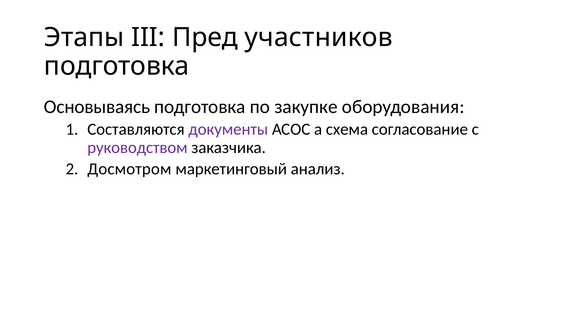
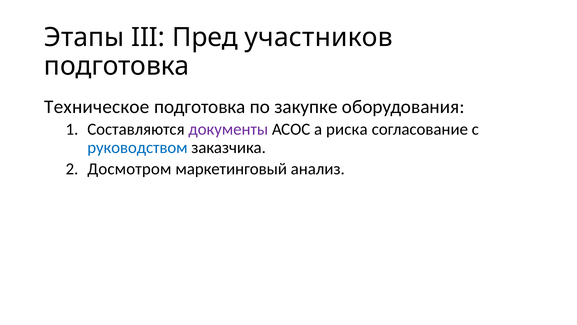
Основываясь: Основываясь -> Техническое
схема: схема -> риска
руководством colour: purple -> blue
